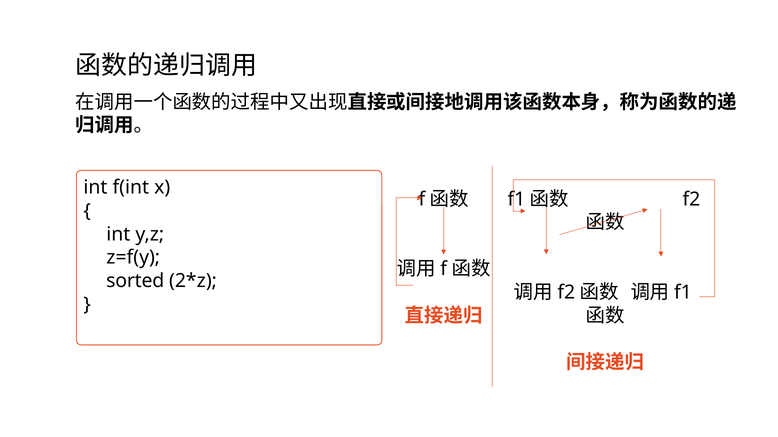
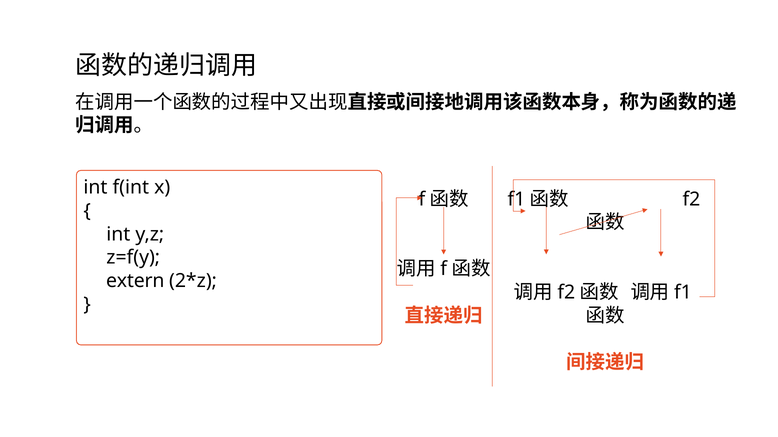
sorted: sorted -> extern
